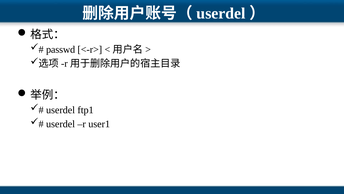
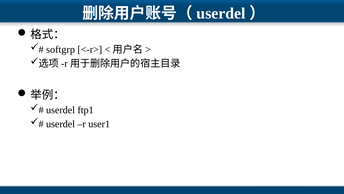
passwd: passwd -> softgrp
